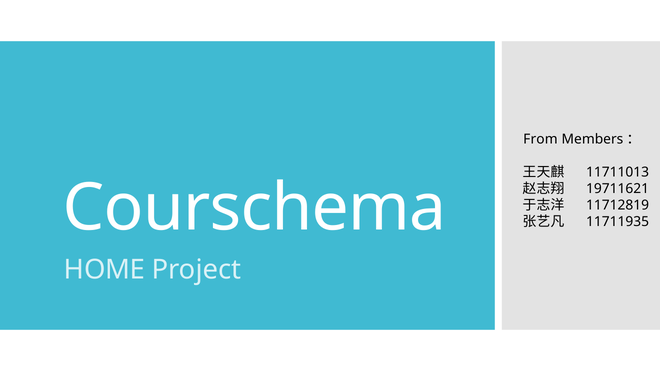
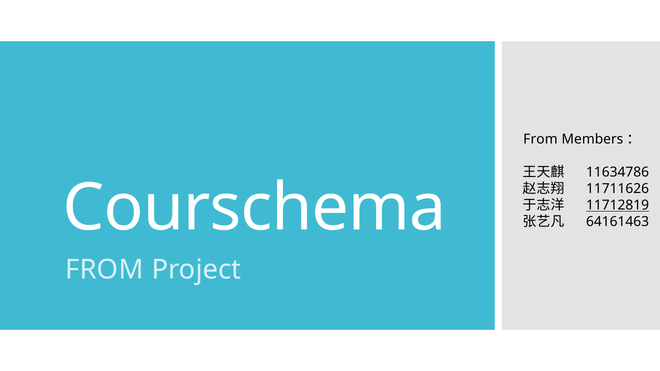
11711013: 11711013 -> 11634786
19711621: 19711621 -> 11711626
11712819 underline: none -> present
11711935: 11711935 -> 64161463
HOME at (105, 270): HOME -> FROM
